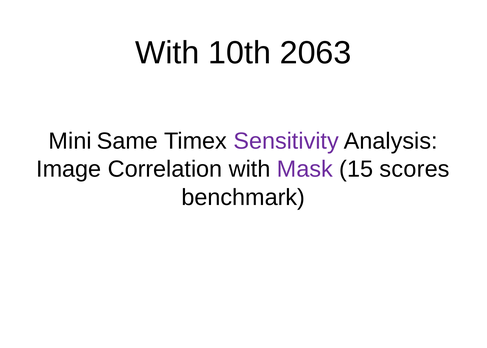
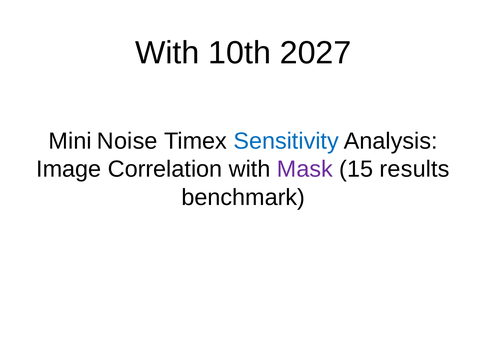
2063: 2063 -> 2027
Same: Same -> Noise
Sensitivity colour: purple -> blue
scores: scores -> results
